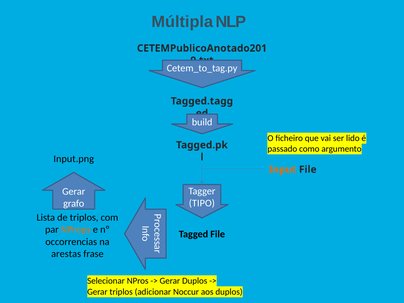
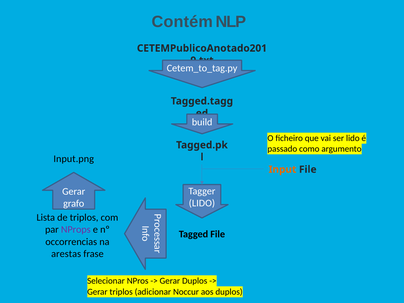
Múltipla: Múltipla -> Contém
TIPO at (202, 203): TIPO -> LIDO
NProps colour: orange -> purple
